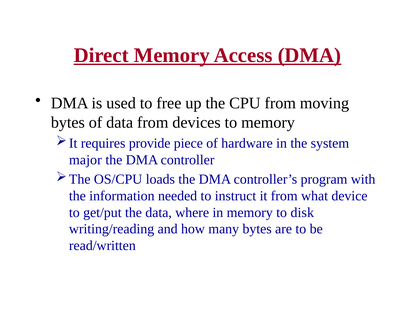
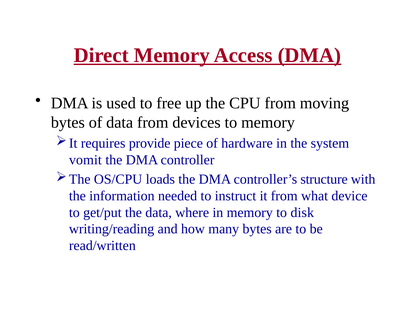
major: major -> vomit
program: program -> structure
